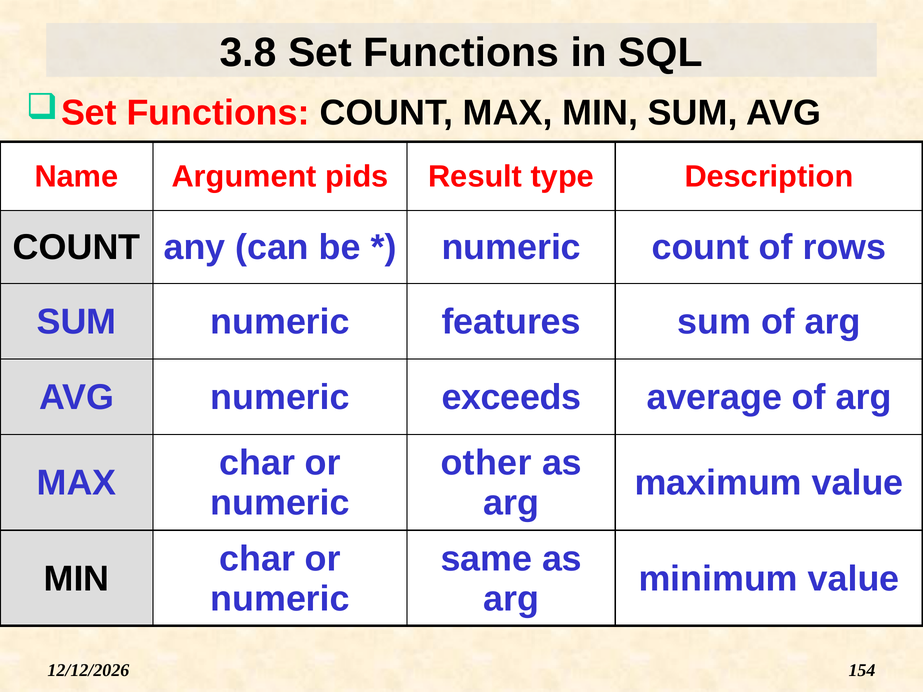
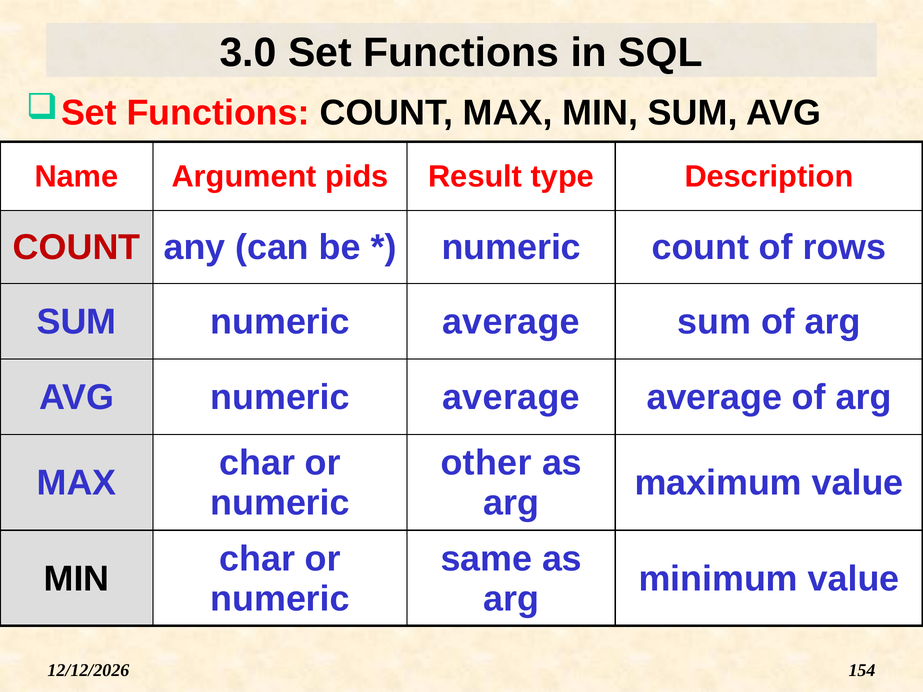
3.8: 3.8 -> 3.0
COUNT at (77, 248) colour: black -> red
SUM numeric features: features -> average
AVG numeric exceeds: exceeds -> average
